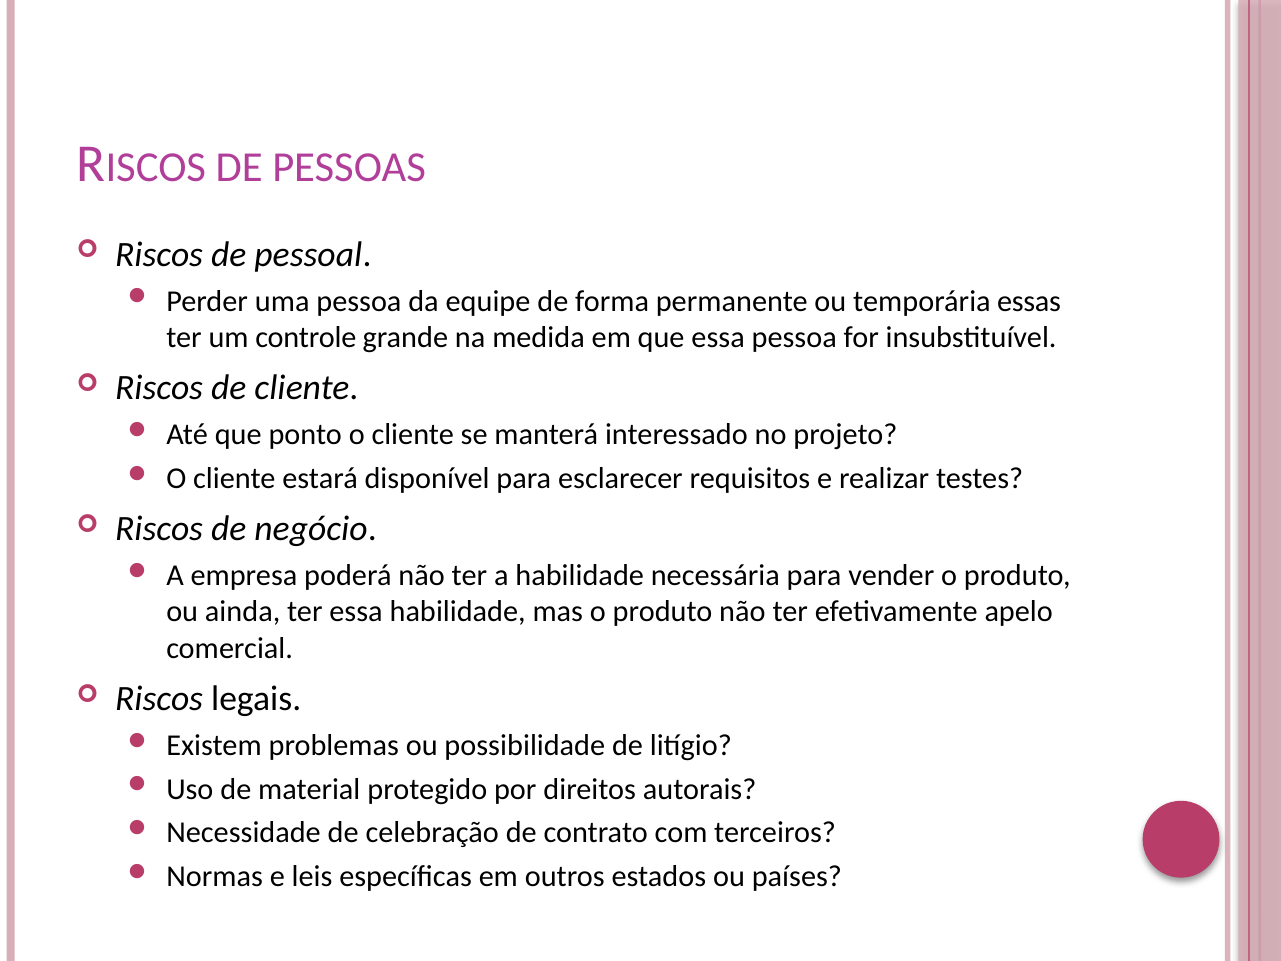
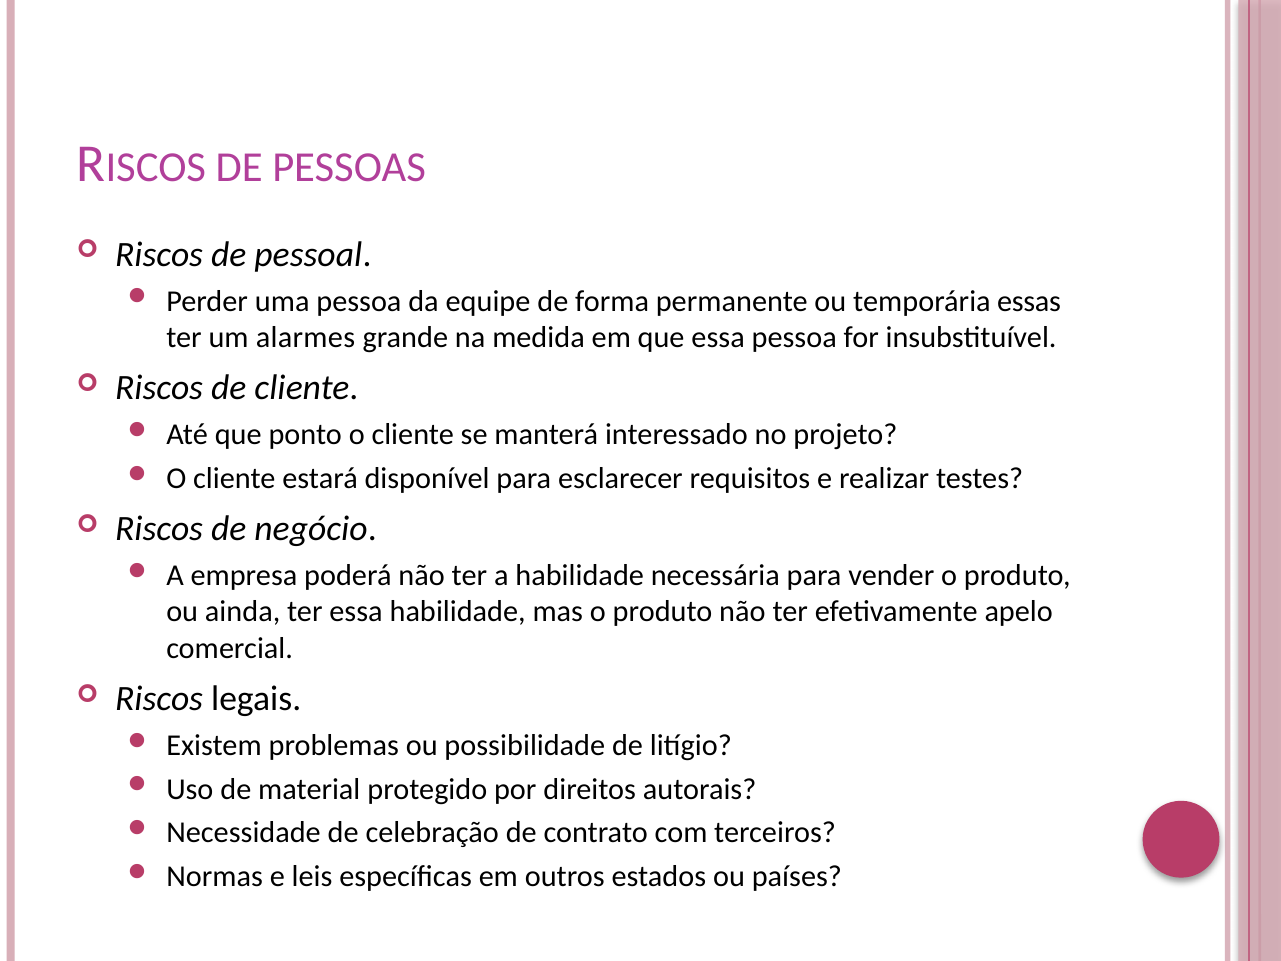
controle: controle -> alarmes
